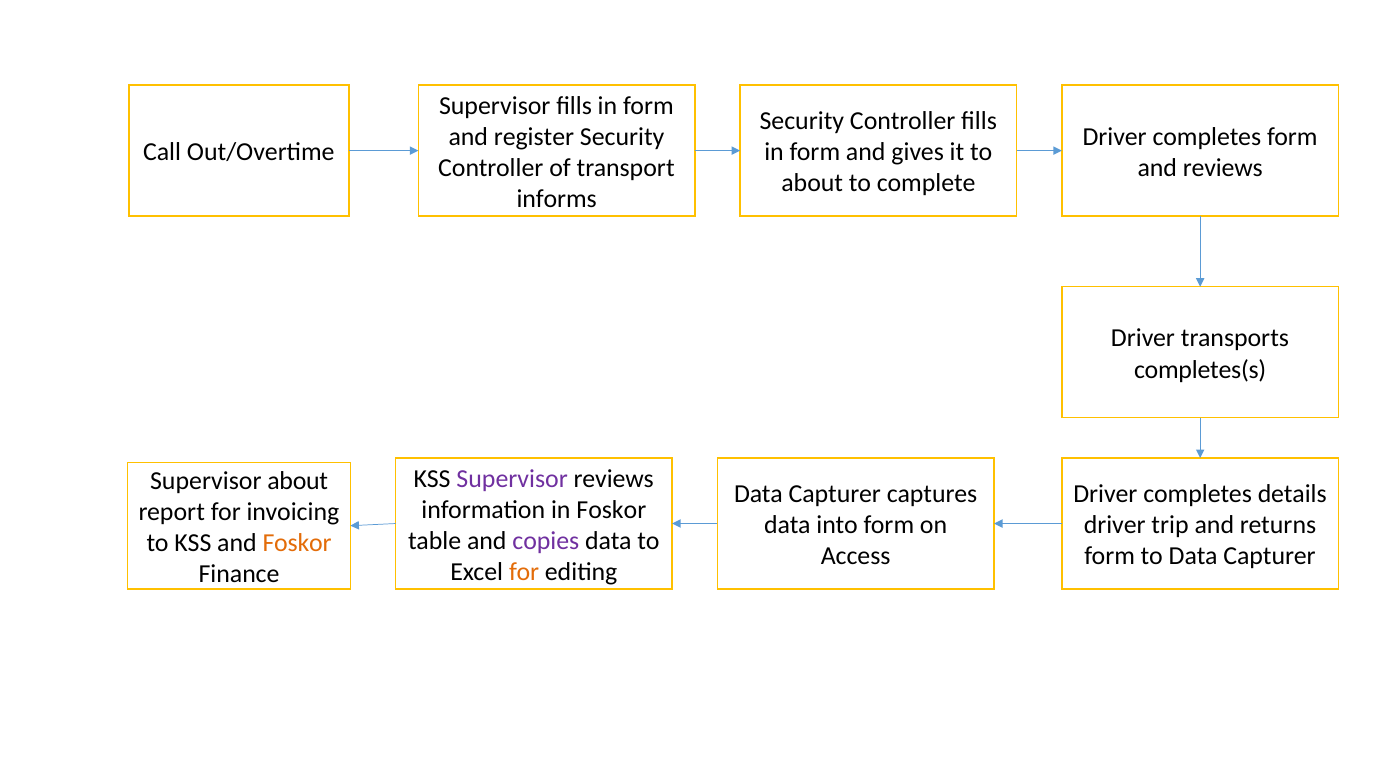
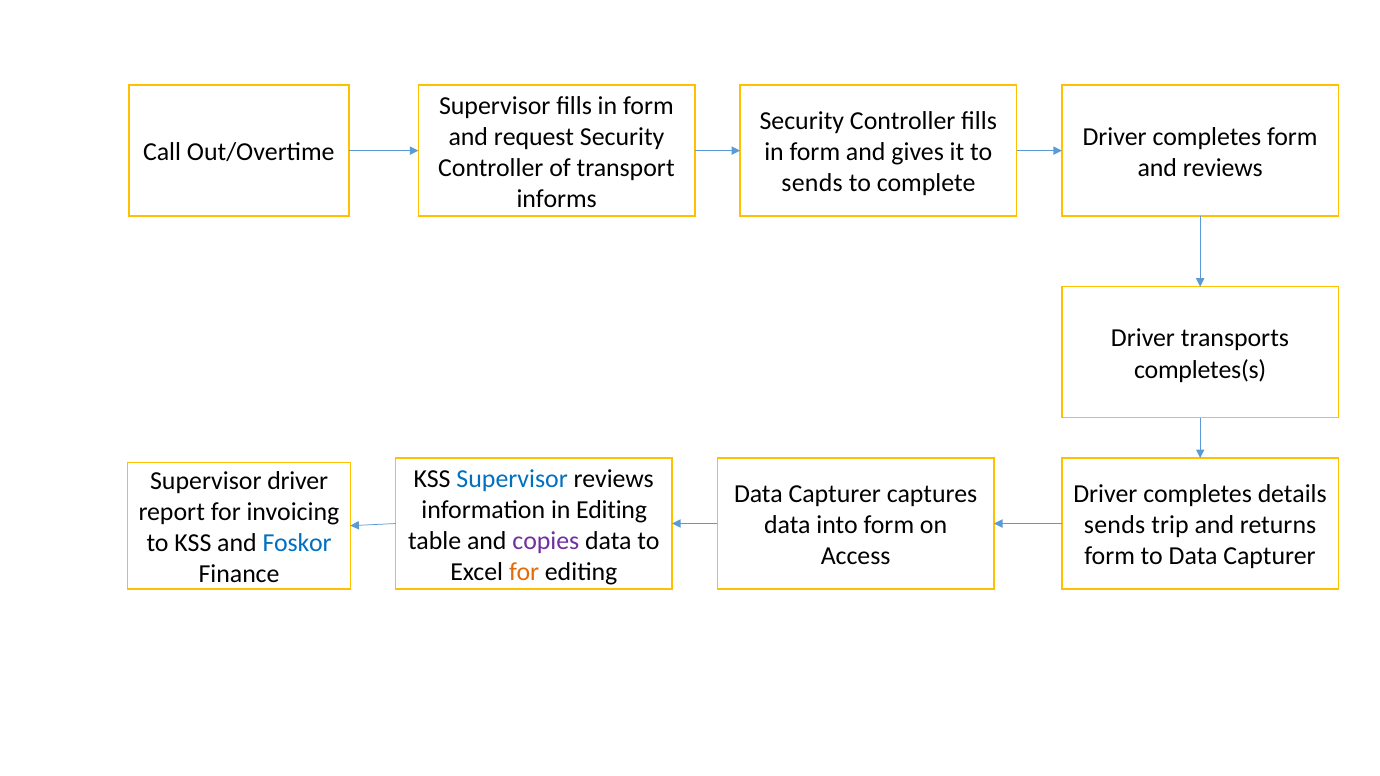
register: register -> request
about at (812, 184): about -> sends
Supervisor at (512, 479) colour: purple -> blue
Supervisor about: about -> driver
in Foskor: Foskor -> Editing
driver at (1115, 526): driver -> sends
Foskor at (297, 543) colour: orange -> blue
